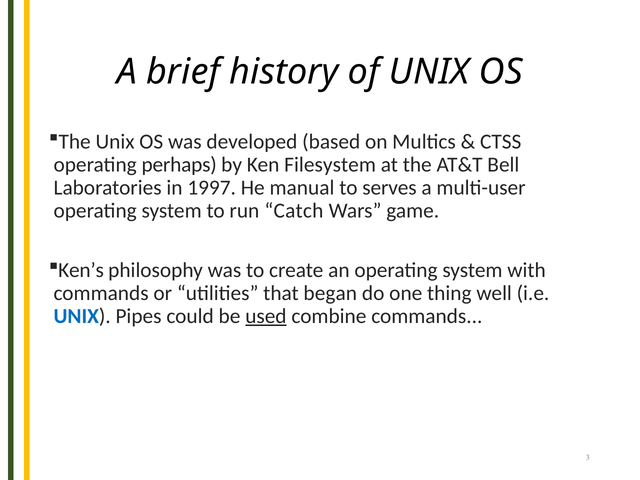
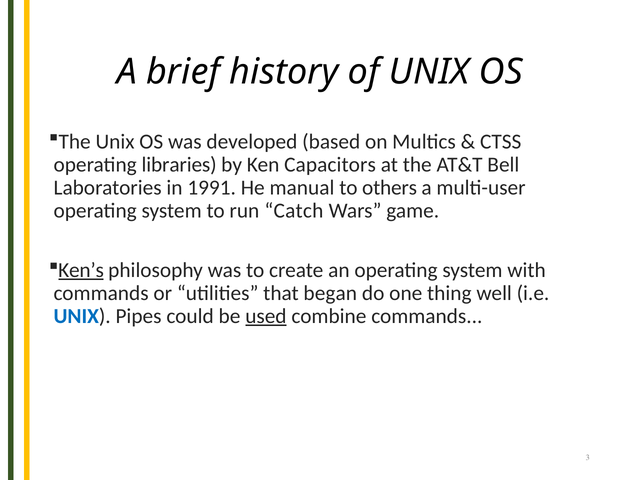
perhaps: perhaps -> libraries
Filesystem: Filesystem -> Capacitors
1997: 1997 -> 1991
serves: serves -> others
Ken’s underline: none -> present
